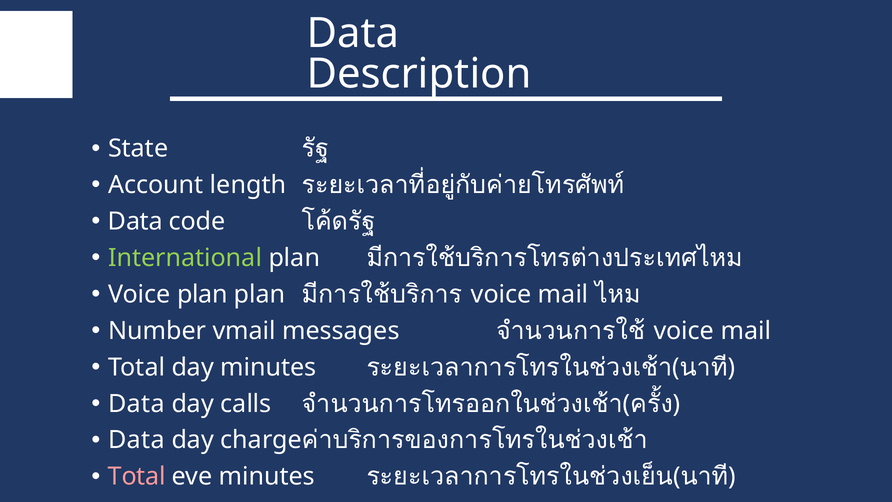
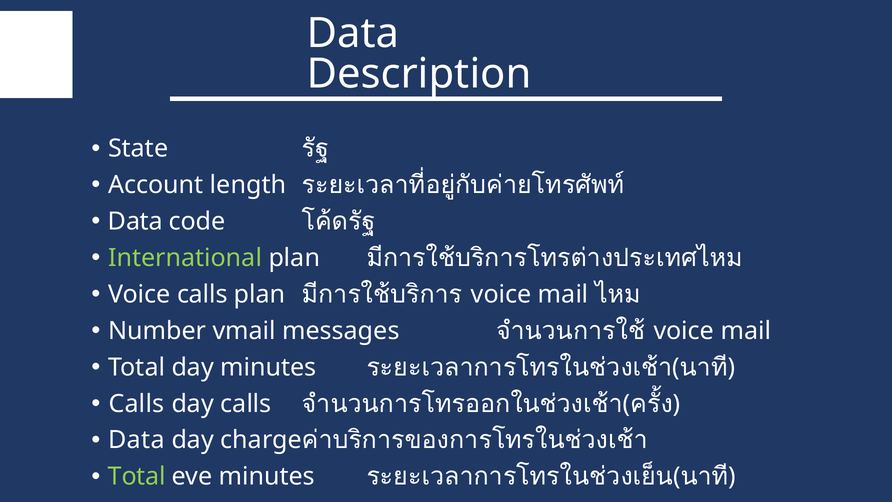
Voice plan: plan -> calls
Data at (136, 404): Data -> Calls
Total at (137, 476) colour: pink -> light green
